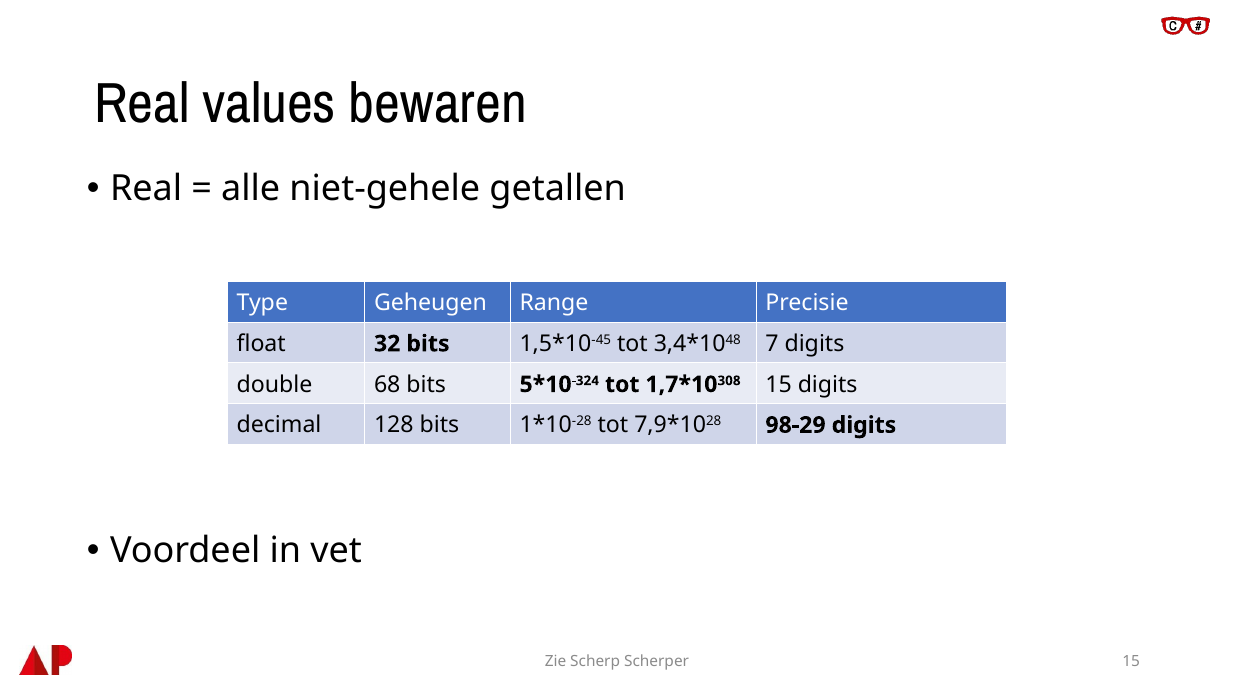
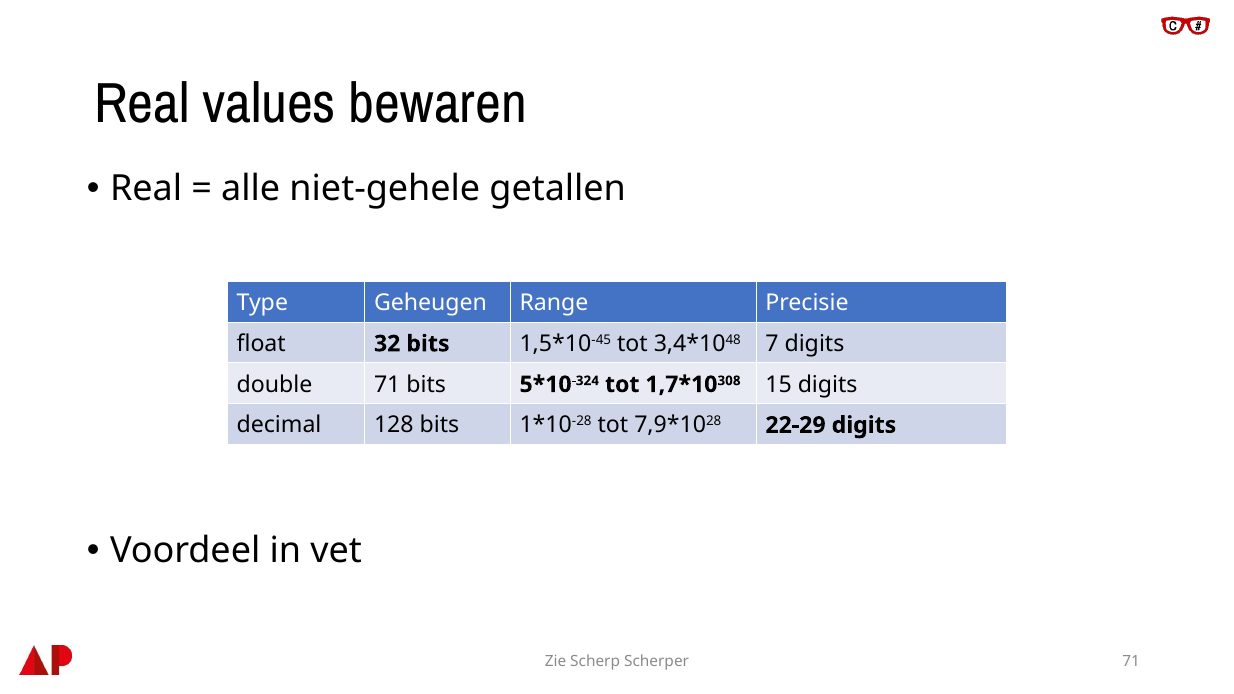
double 68: 68 -> 71
98-29: 98-29 -> 22-29
Scherper 15: 15 -> 71
